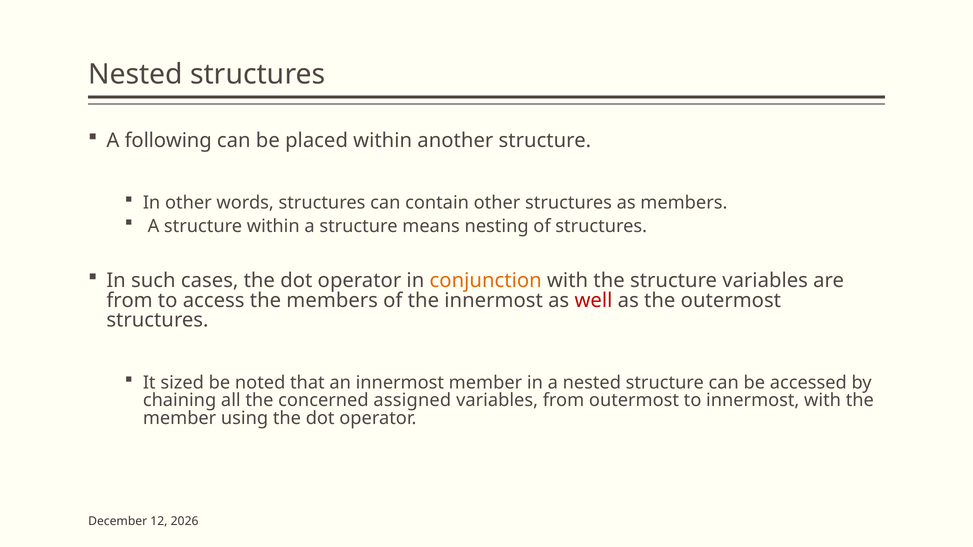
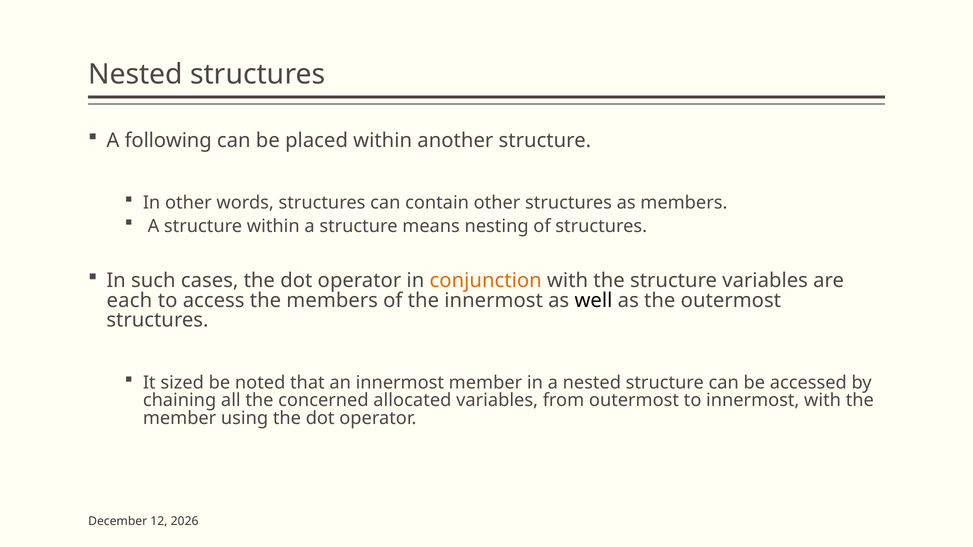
from at (130, 301): from -> each
well colour: red -> black
assigned: assigned -> allocated
